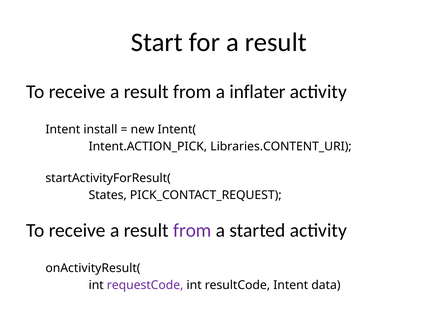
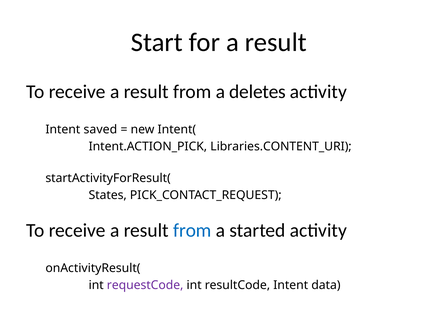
inflater: inflater -> deletes
install: install -> saved
from at (192, 231) colour: purple -> blue
